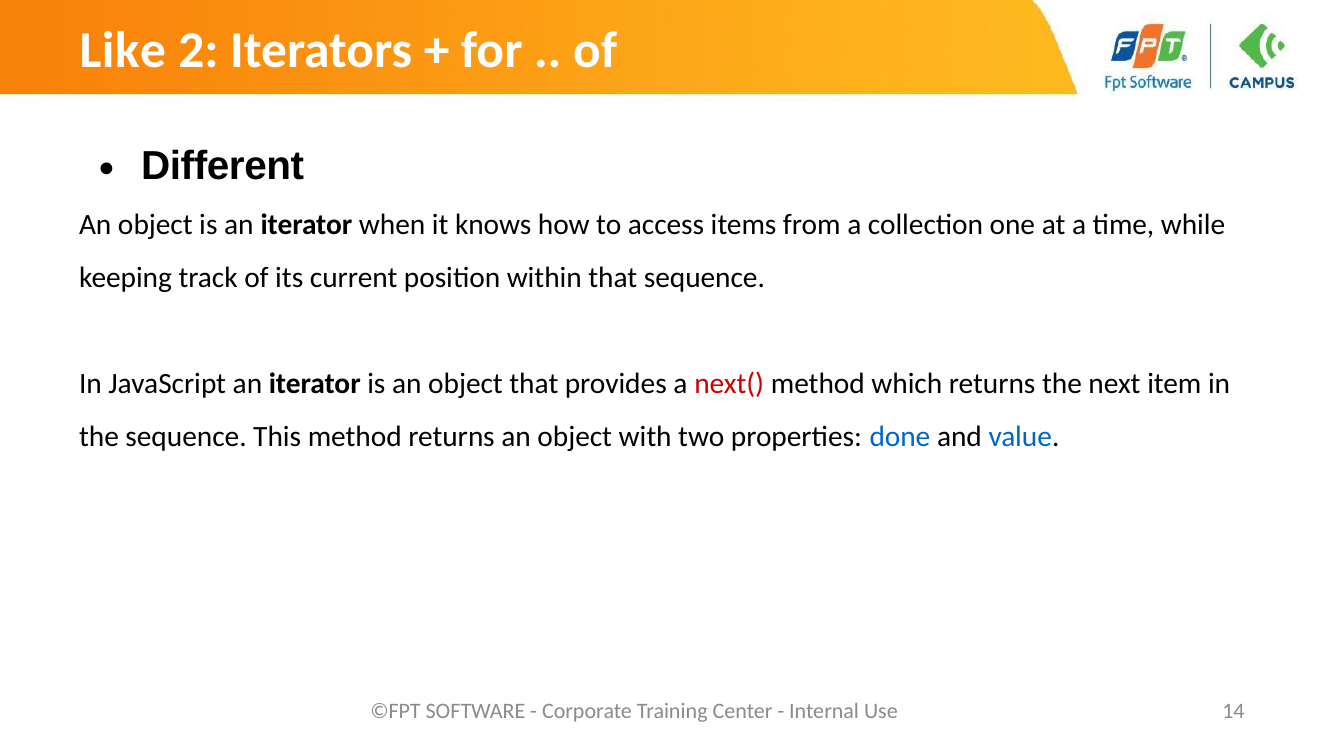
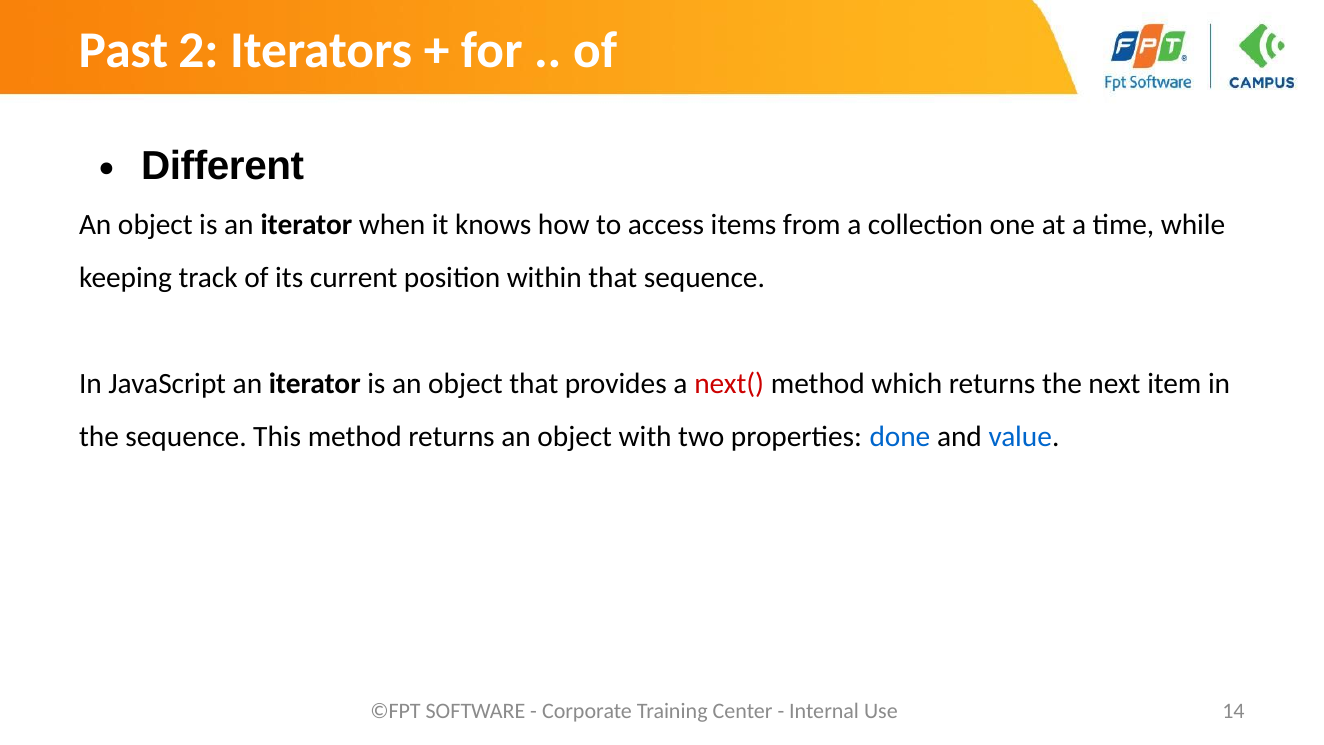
Like: Like -> Past
